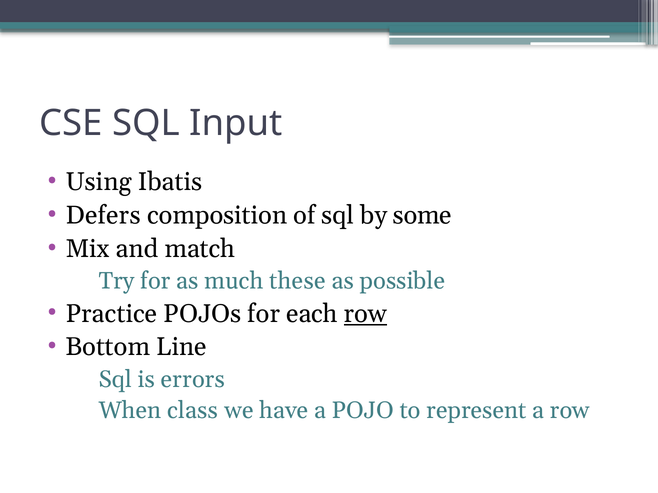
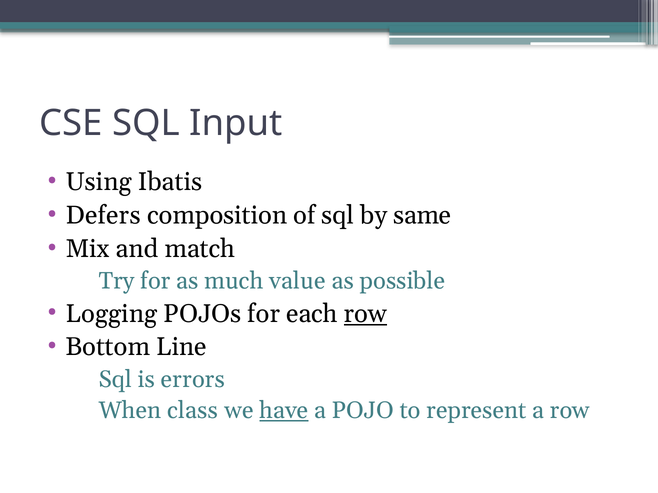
some: some -> same
these: these -> value
Practice: Practice -> Logging
have underline: none -> present
